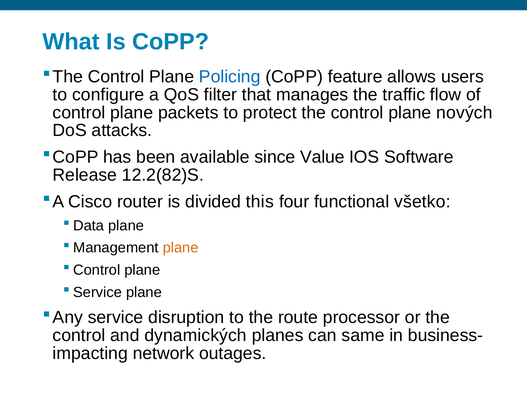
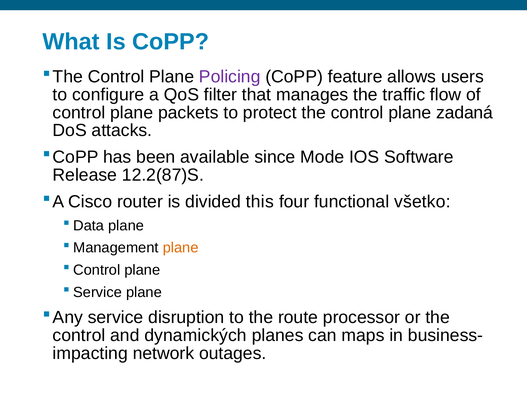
Policing colour: blue -> purple
nových: nových -> zadaná
Value: Value -> Mode
12.2(82)S: 12.2(82)S -> 12.2(87)S
same: same -> maps
